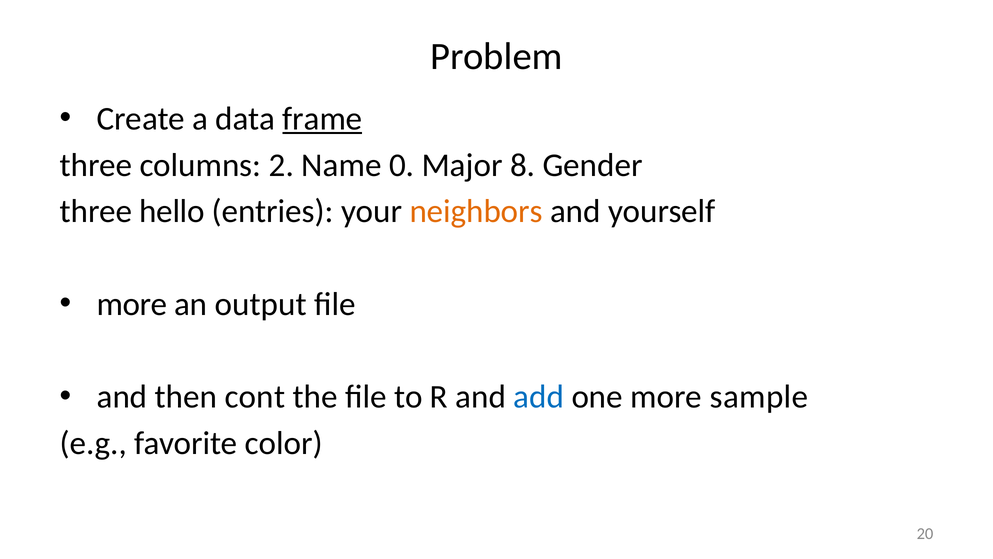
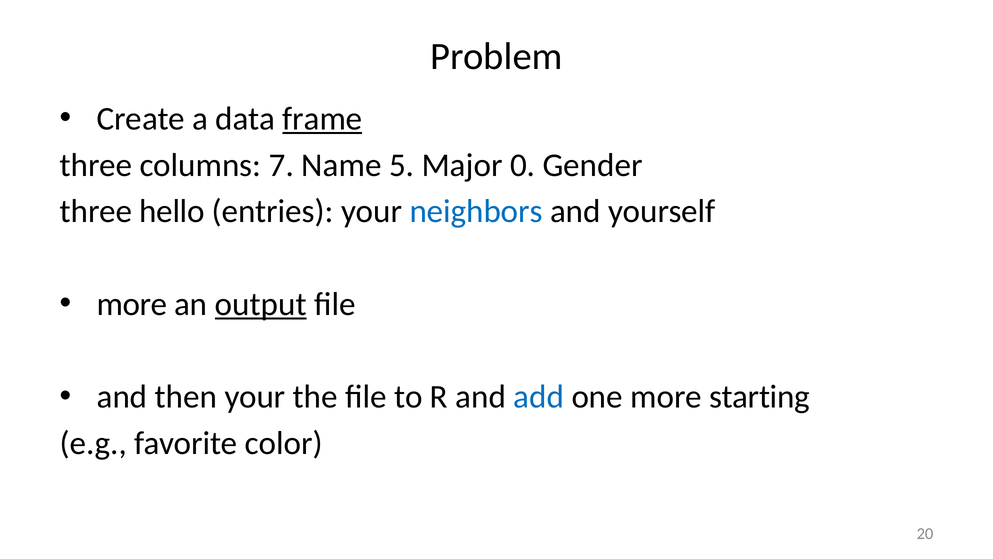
2: 2 -> 7
0: 0 -> 5
8: 8 -> 0
neighbors colour: orange -> blue
output underline: none -> present
then cont: cont -> your
sample: sample -> starting
